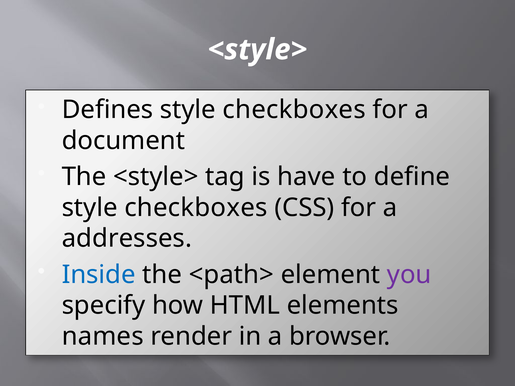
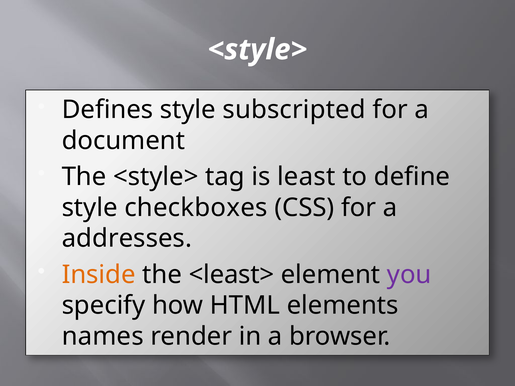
Defines style checkboxes: checkboxes -> subscripted
have: have -> least
Inside colour: blue -> orange
<path>: <path> -> <least>
